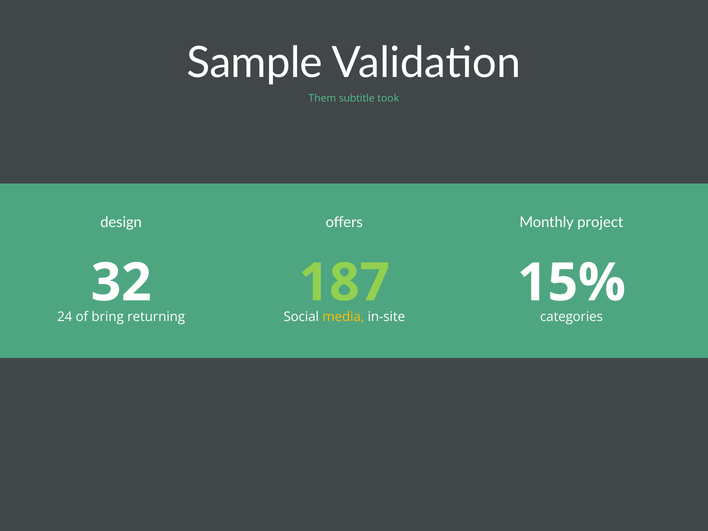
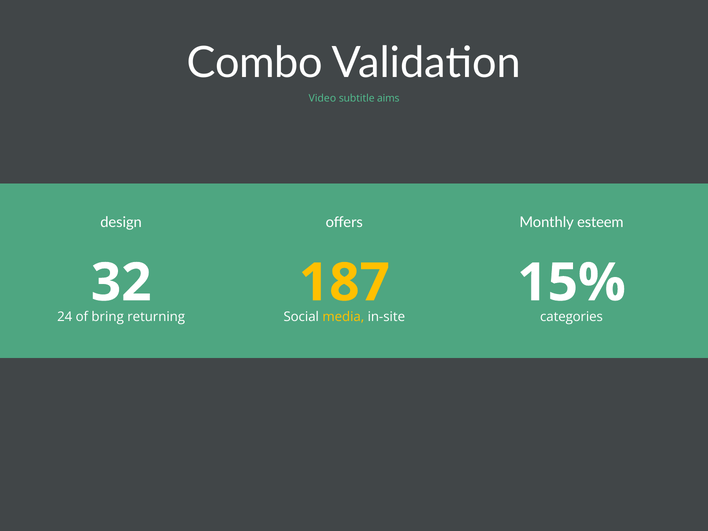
Sample: Sample -> Combo
Them: Them -> Video
took: took -> aims
project: project -> esteem
187 colour: light green -> yellow
